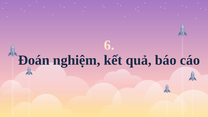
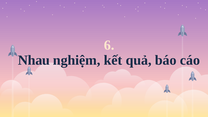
Đoán: Đoán -> Nhau
